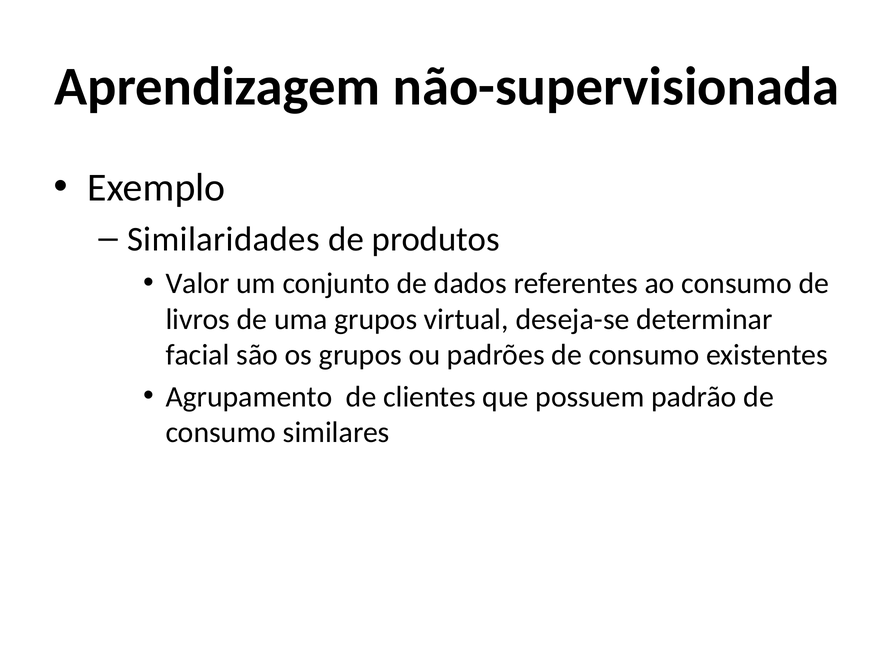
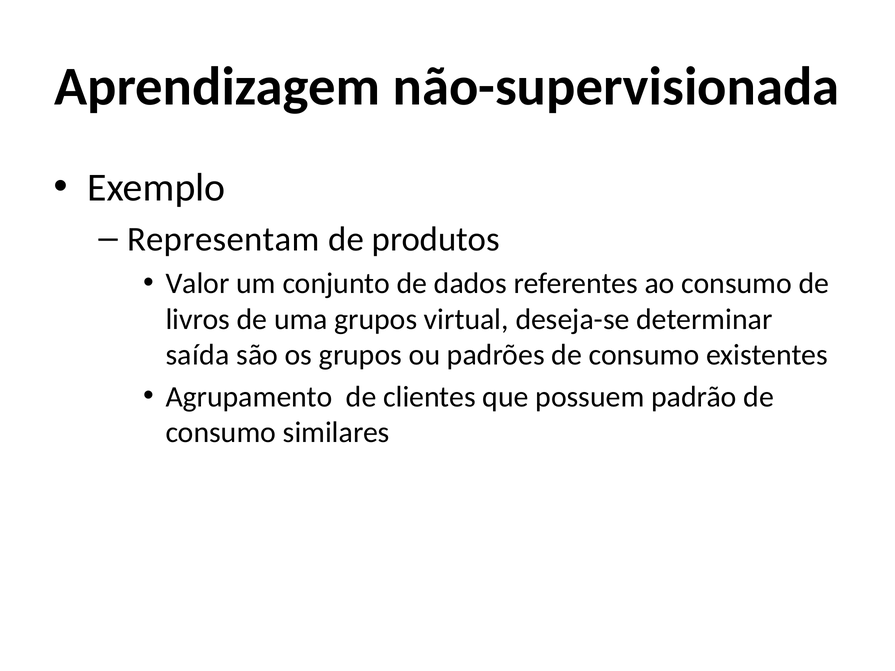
Similaridades: Similaridades -> Representam
facial: facial -> saída
